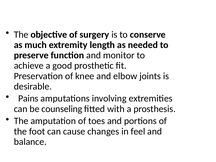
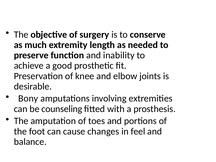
monitor: monitor -> inability
Pains: Pains -> Bony
